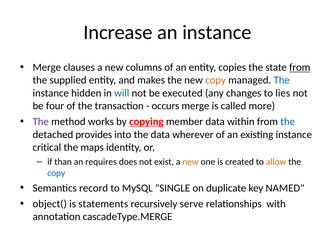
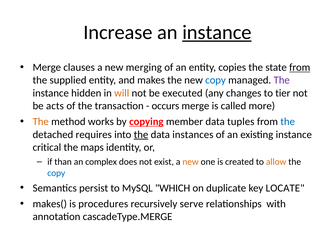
instance at (217, 32) underline: none -> present
columns: columns -> merging
copy at (216, 80) colour: orange -> blue
The at (282, 80) colour: blue -> purple
will colour: blue -> orange
lies: lies -> tier
four: four -> acts
The at (41, 122) colour: purple -> orange
within: within -> tuples
provides: provides -> requires
the at (141, 135) underline: none -> present
wherever: wherever -> instances
requires: requires -> complex
record: record -> persist
SINGLE: SINGLE -> WHICH
NAMED: NAMED -> LOCATE
object(: object( -> makes(
statements: statements -> procedures
